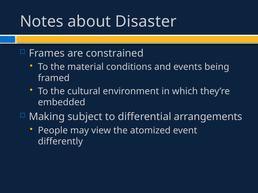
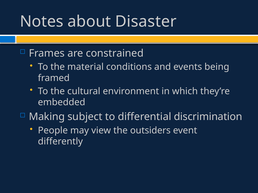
arrangements: arrangements -> discrimination
atomized: atomized -> outsiders
